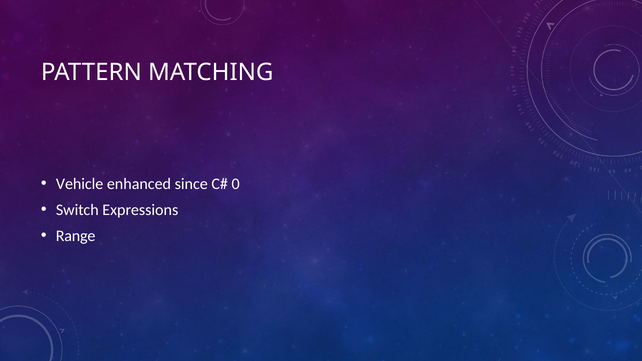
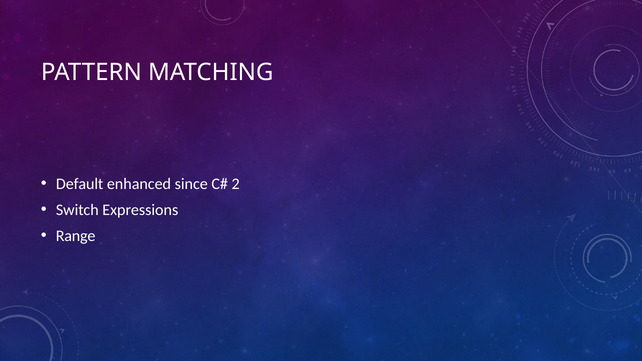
Vehicle: Vehicle -> Default
0: 0 -> 2
